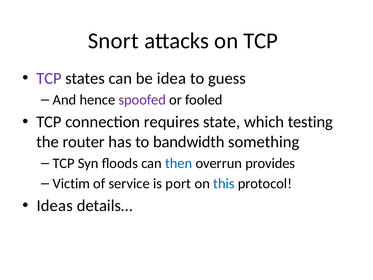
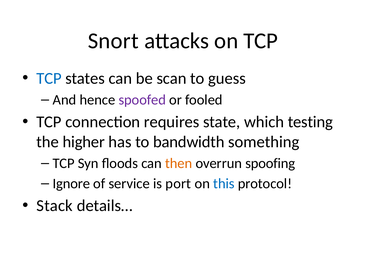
TCP at (49, 78) colour: purple -> blue
idea: idea -> scan
router: router -> higher
then colour: blue -> orange
provides: provides -> spoofing
Victim: Victim -> Ignore
Ideas: Ideas -> Stack
